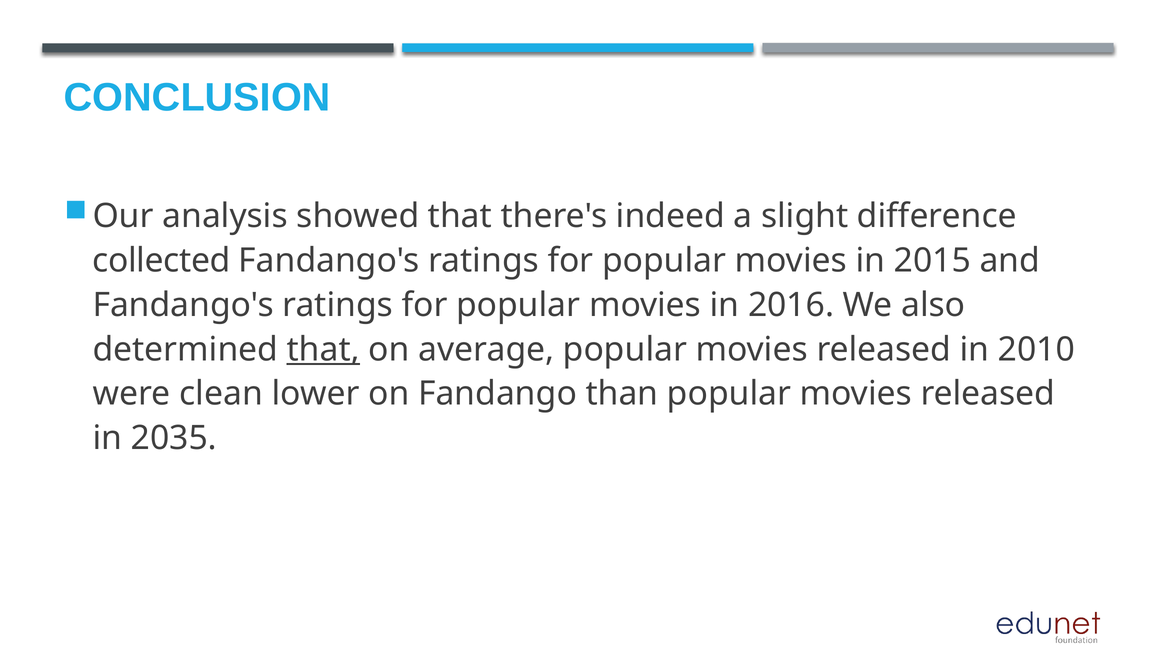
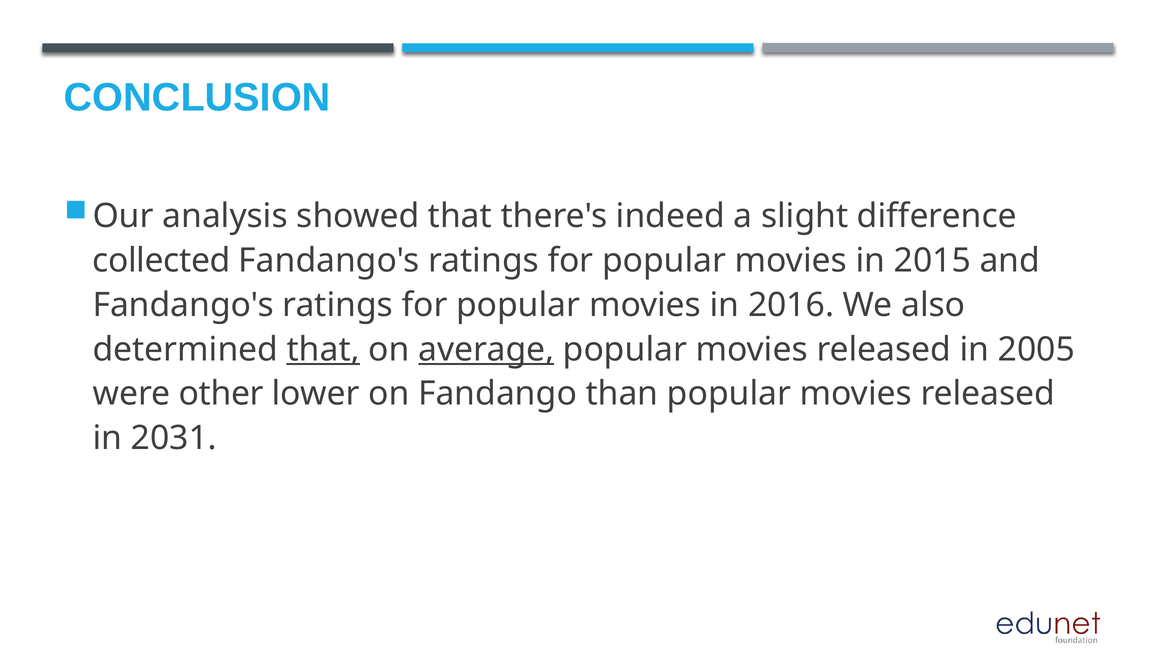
average underline: none -> present
2010: 2010 -> 2005
clean: clean -> other
2035: 2035 -> 2031
